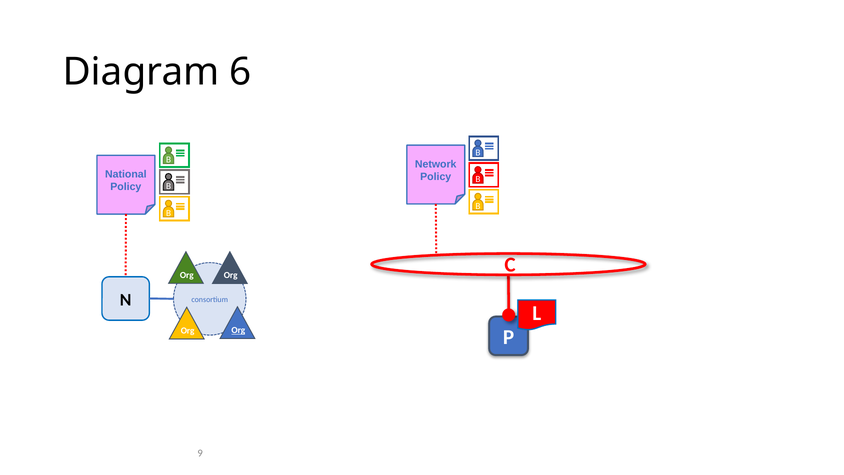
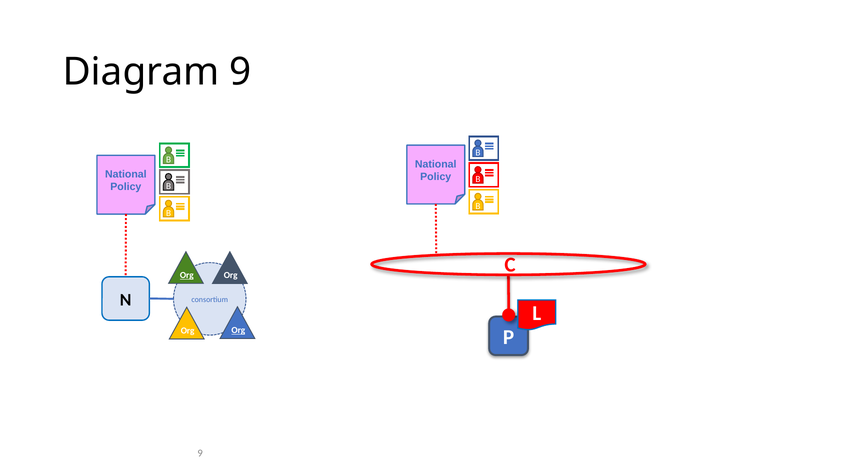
Diagram 6: 6 -> 9
Network at (436, 164): Network -> National
Org at (187, 275) underline: none -> present
